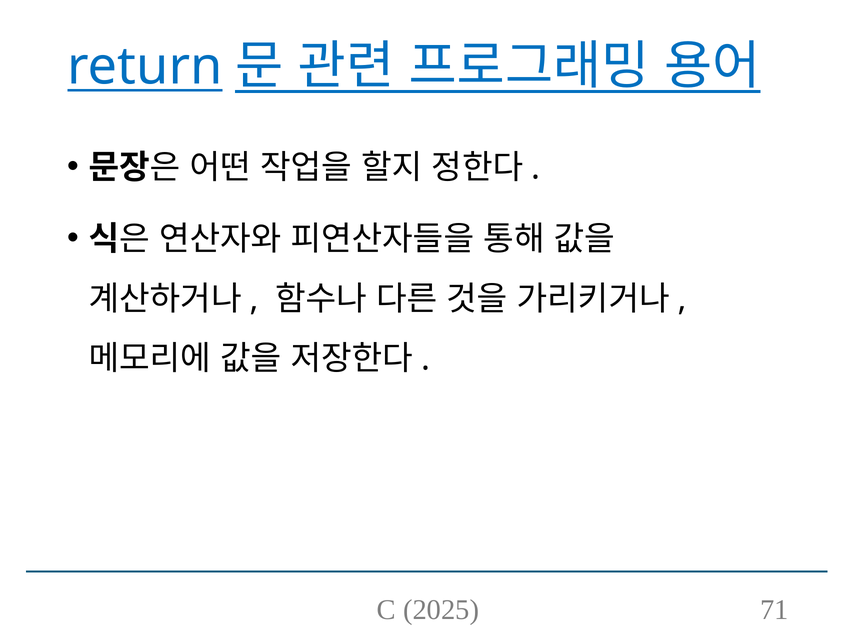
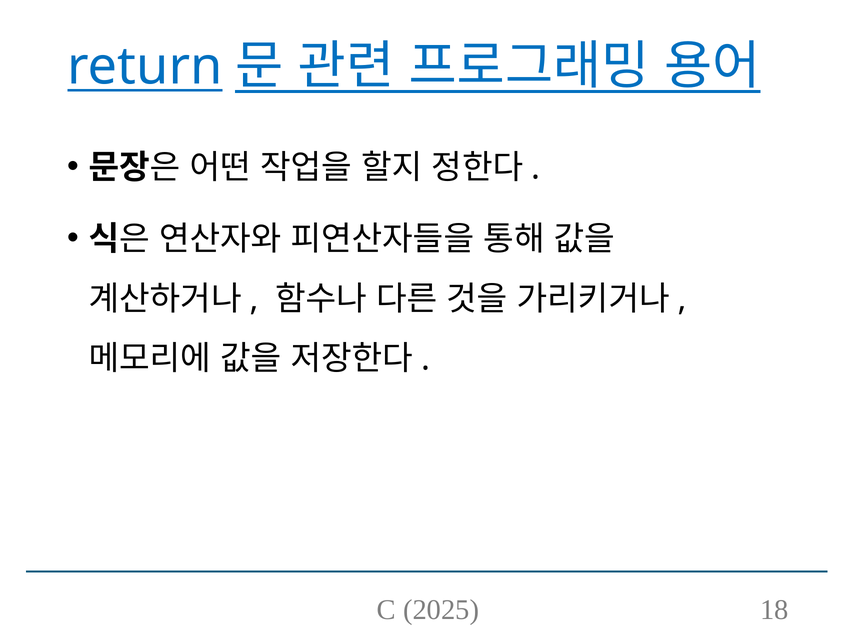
71: 71 -> 18
